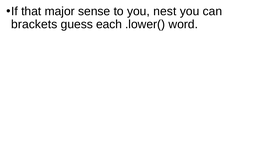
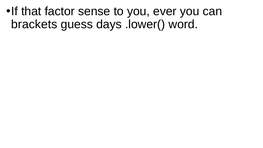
major: major -> factor
nest: nest -> ever
each: each -> days
